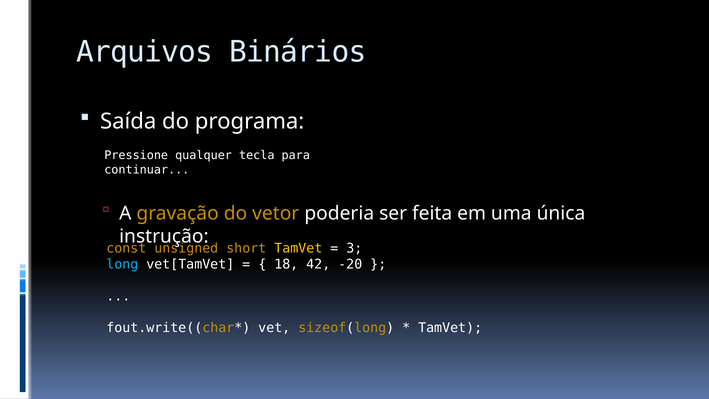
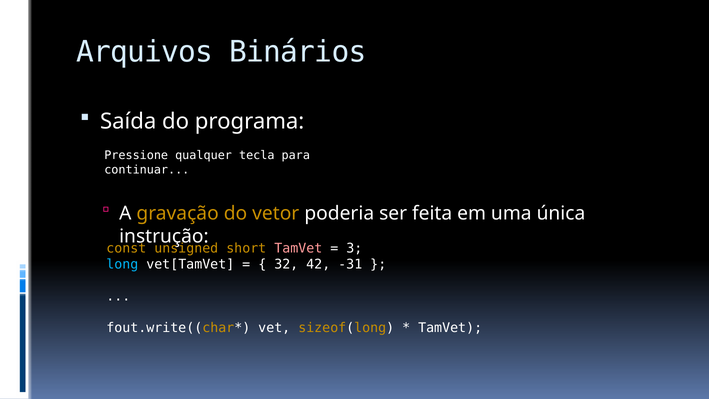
TamVet at (298, 248) colour: yellow -> pink
18: 18 -> 32
-20: -20 -> -31
